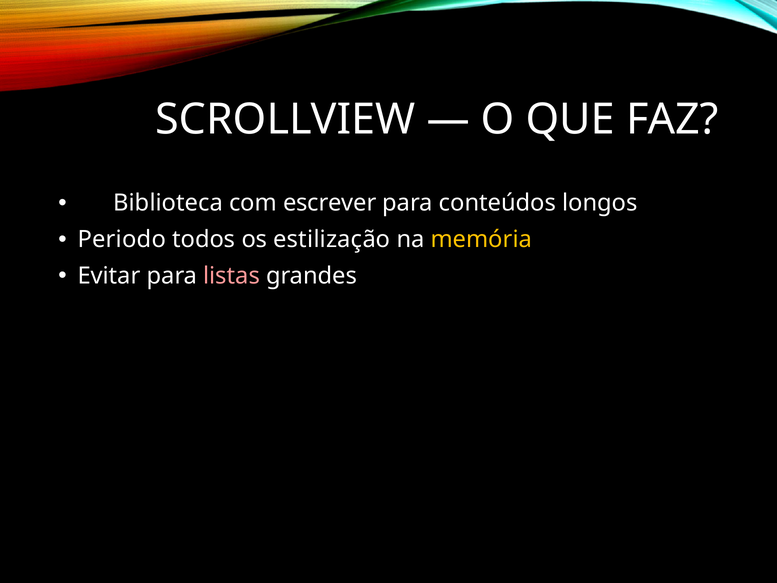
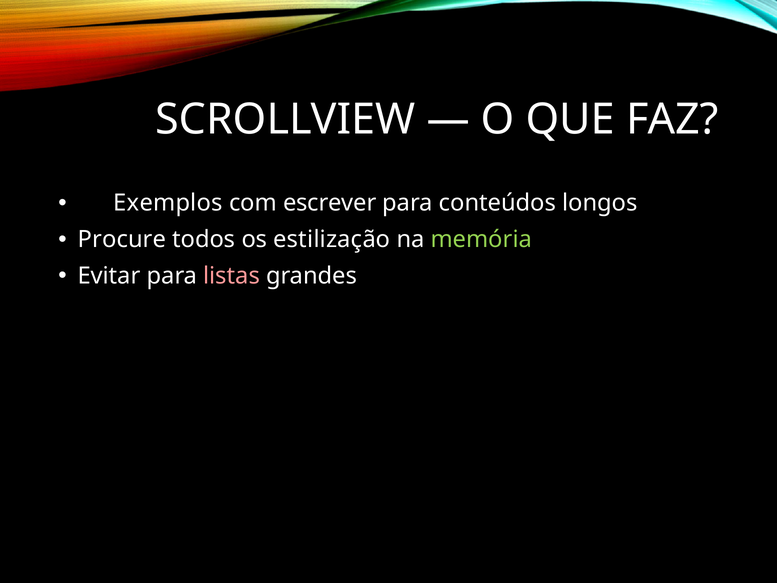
Biblioteca: Biblioteca -> Exemplos
Periodo: Periodo -> Procure
memória colour: yellow -> light green
